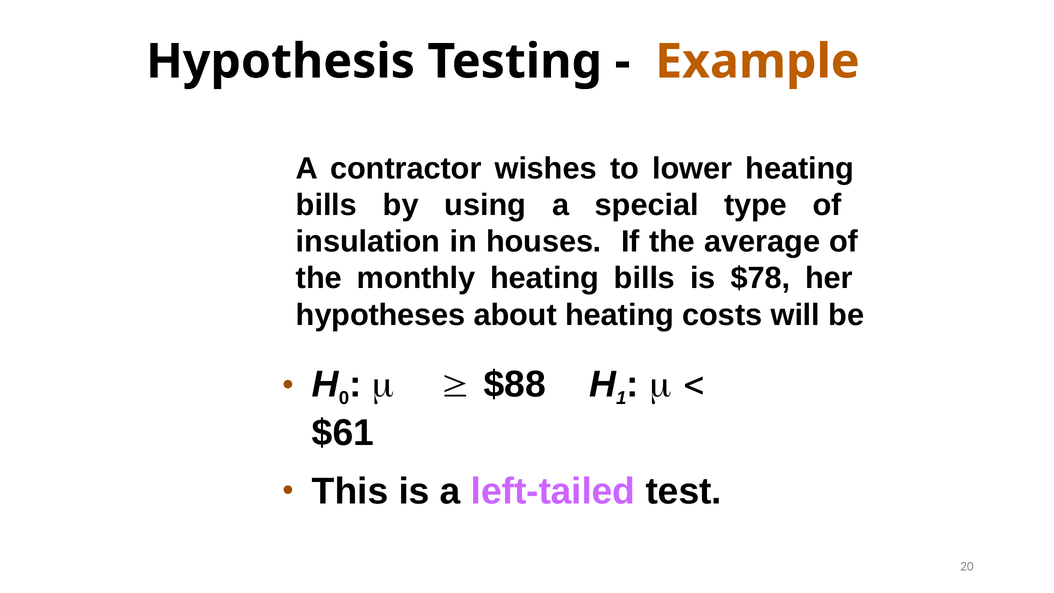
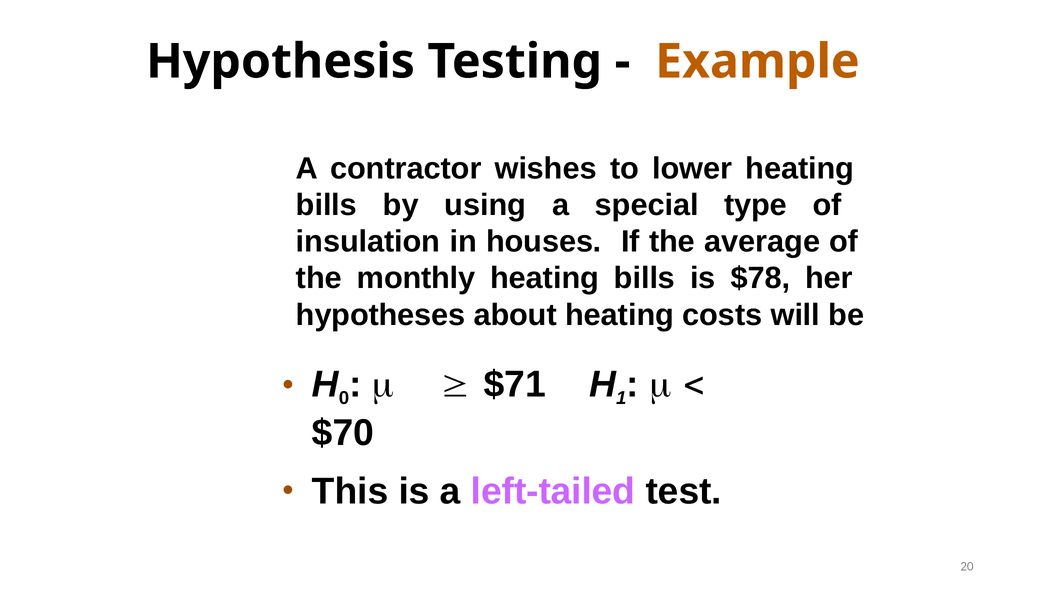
$88: $88 -> $71
$61: $61 -> $70
